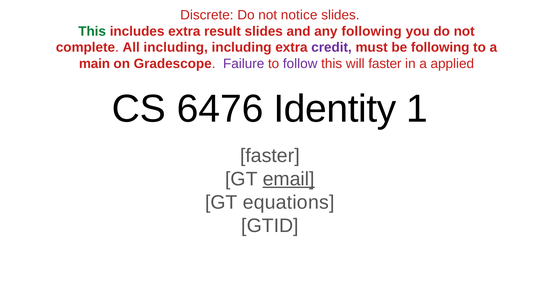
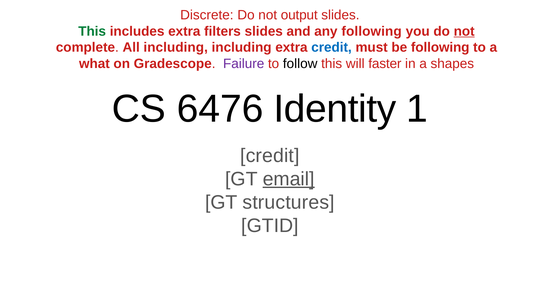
notice: notice -> output
result: result -> filters
not at (464, 31) underline: none -> present
credit at (332, 47) colour: purple -> blue
main: main -> what
follow colour: purple -> black
applied: applied -> shapes
faster at (270, 155): faster -> credit
equations: equations -> structures
